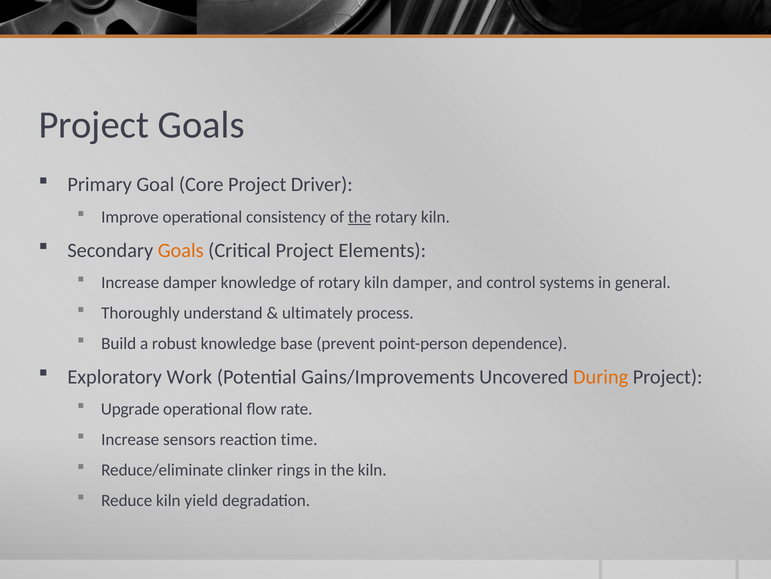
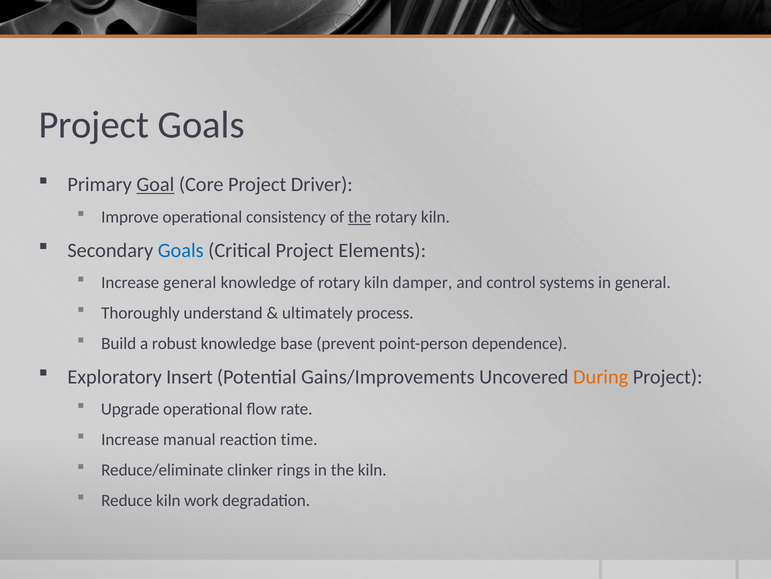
Goal underline: none -> present
Goals at (181, 250) colour: orange -> blue
Increase damper: damper -> general
Work: Work -> Insert
sensors: sensors -> manual
yield: yield -> work
